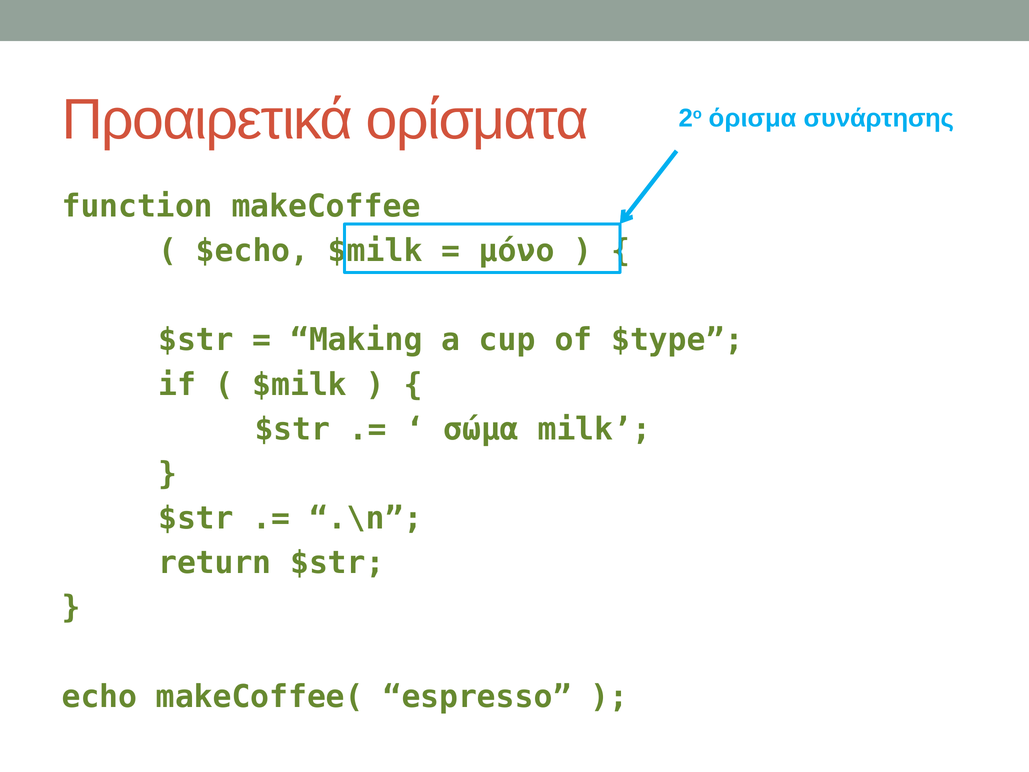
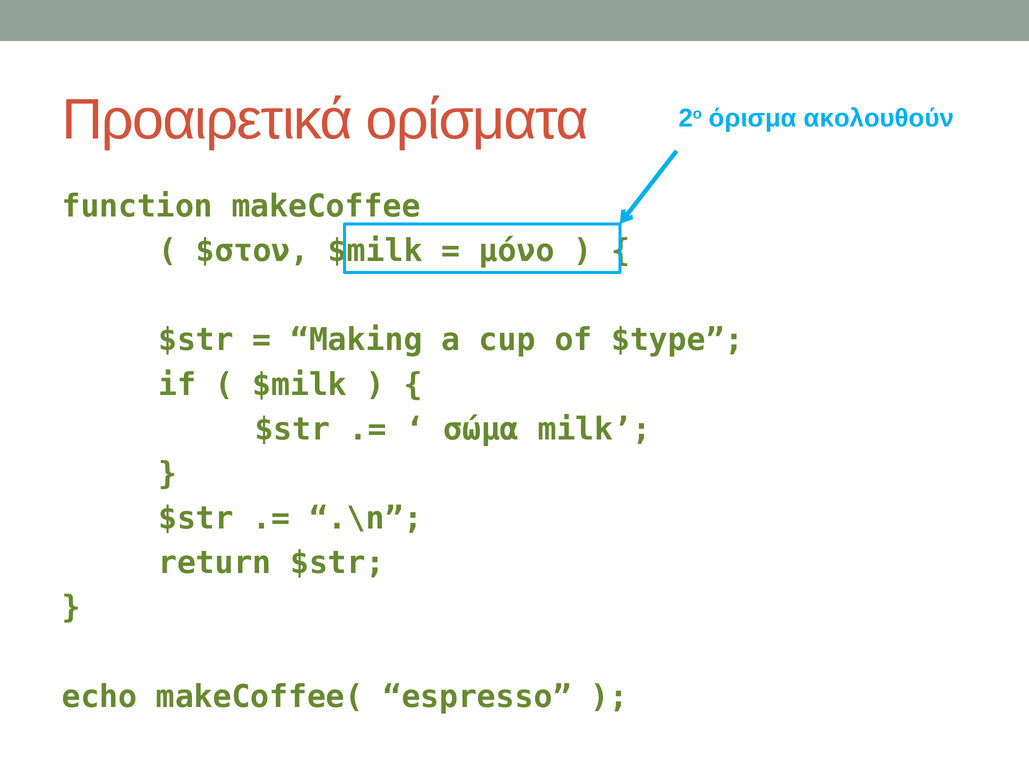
συνάρτησης: συνάρτησης -> ακολουθούν
$echo: $echo -> $στον
